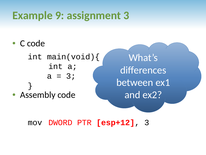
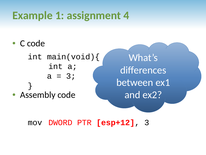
9: 9 -> 1
assignment 3: 3 -> 4
